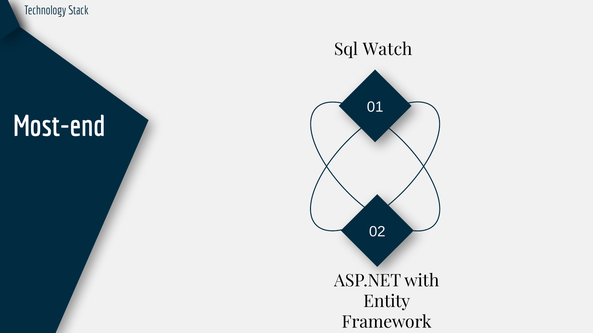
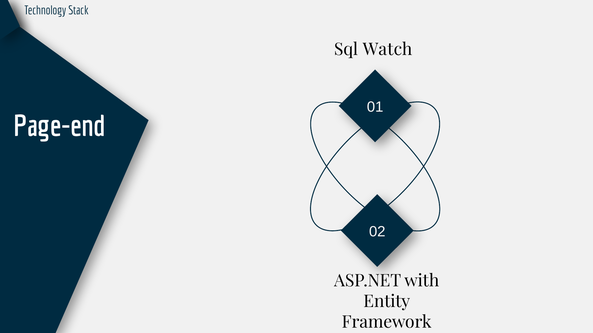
Most-end: Most-end -> Page-end
